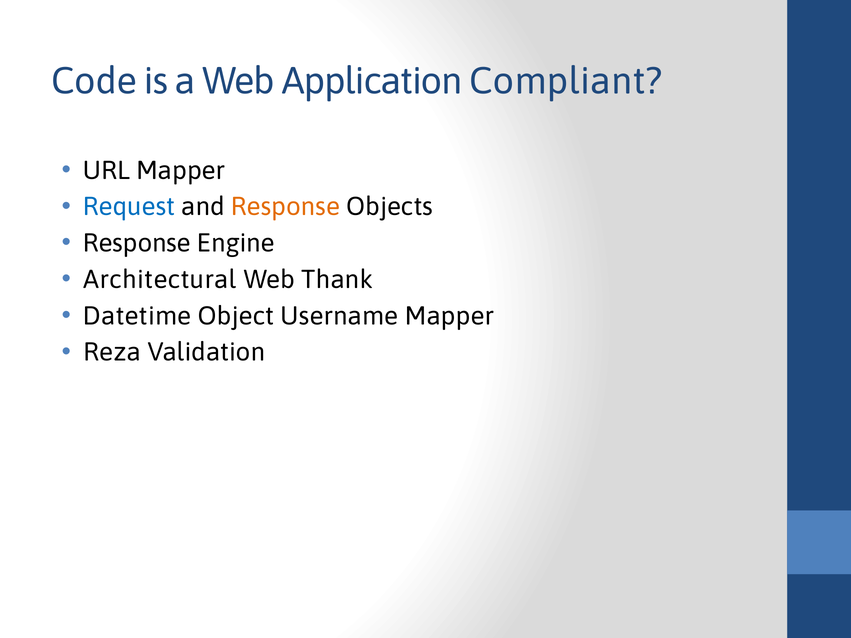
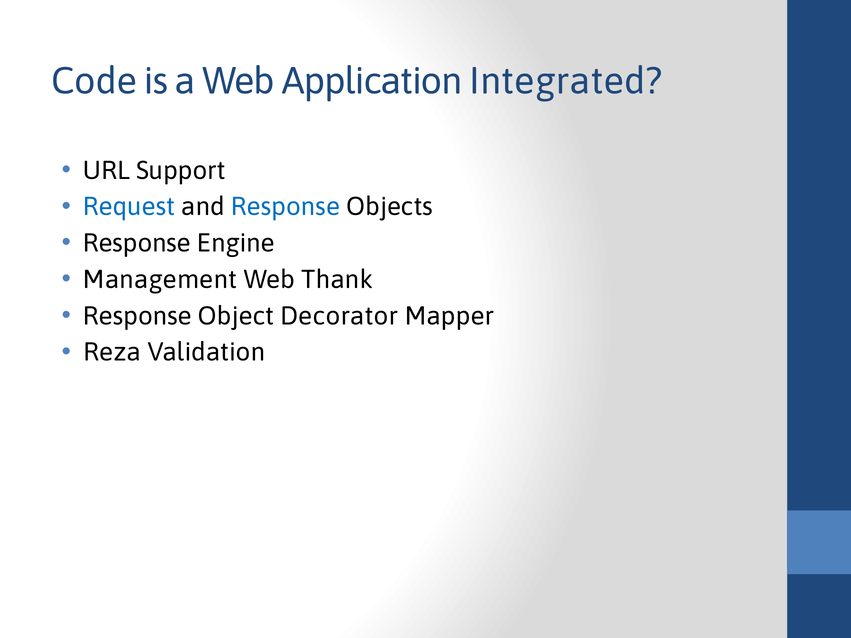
Compliant: Compliant -> Integrated
URL Mapper: Mapper -> Support
Response at (286, 207) colour: orange -> blue
Architectural: Architectural -> Management
Datetime at (137, 316): Datetime -> Response
Username: Username -> Decorator
